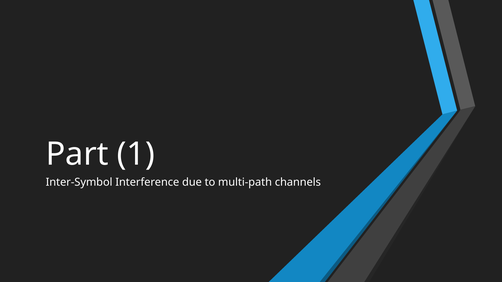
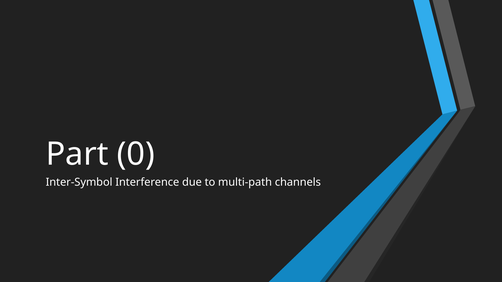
1: 1 -> 0
